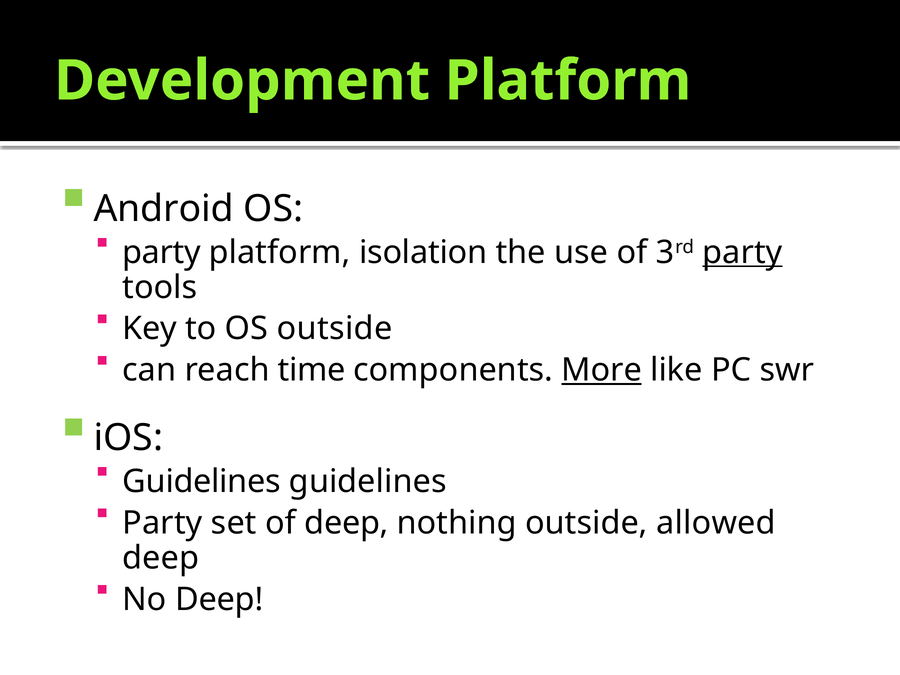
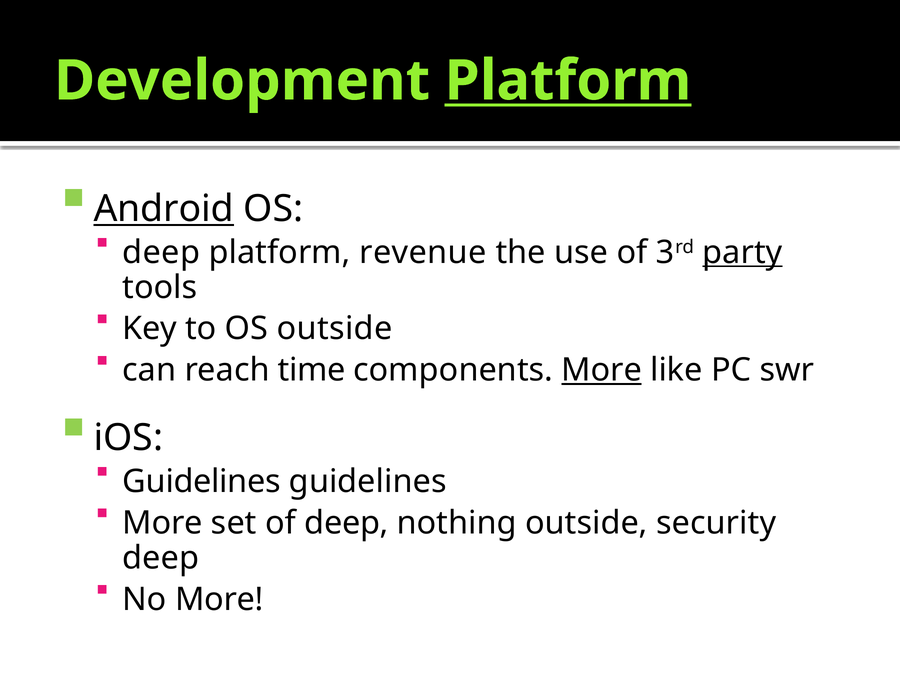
Platform at (568, 81) underline: none -> present
Android underline: none -> present
party at (162, 252): party -> deep
isolation: isolation -> revenue
Party at (162, 523): Party -> More
allowed: allowed -> security
No Deep: Deep -> More
